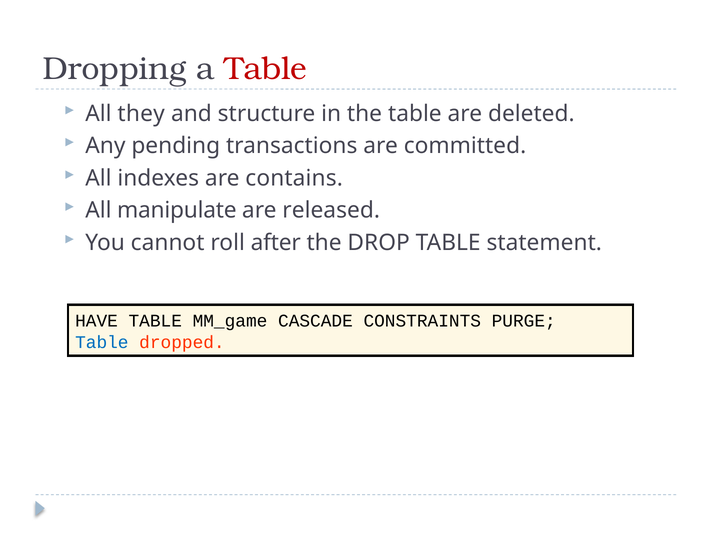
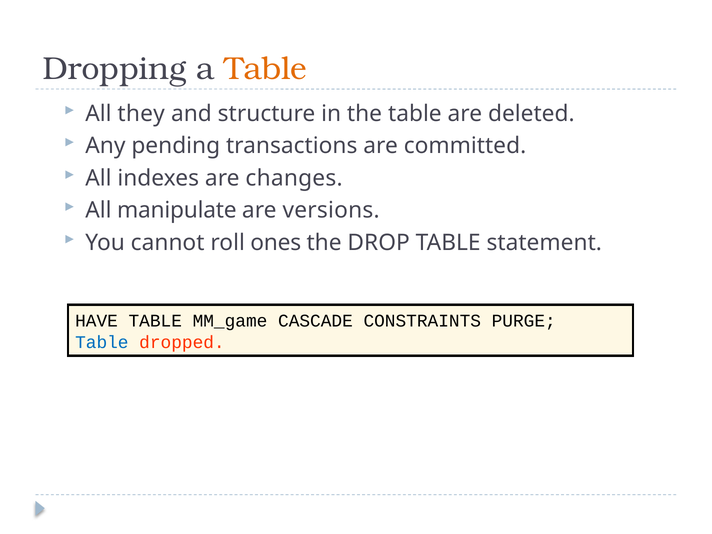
Table at (266, 69) colour: red -> orange
contains: contains -> changes
released: released -> versions
after: after -> ones
